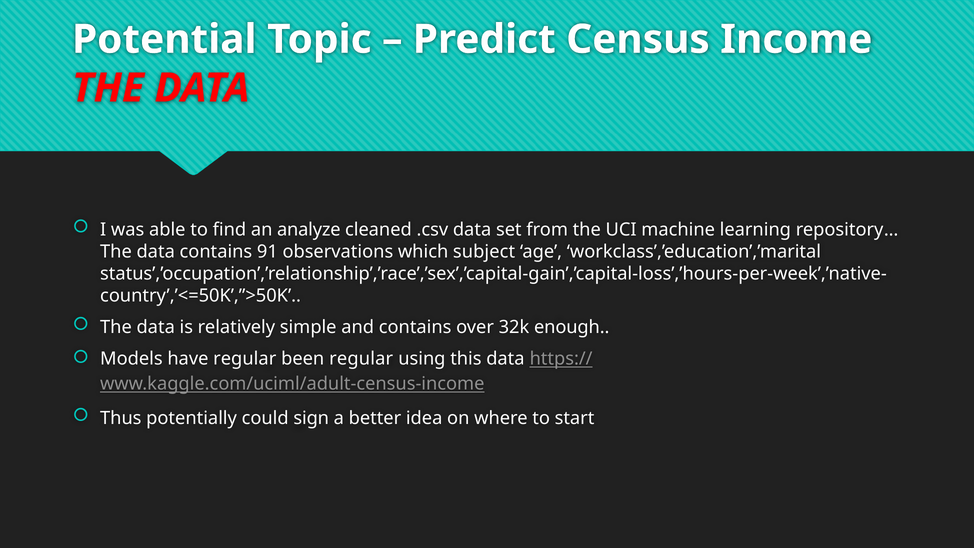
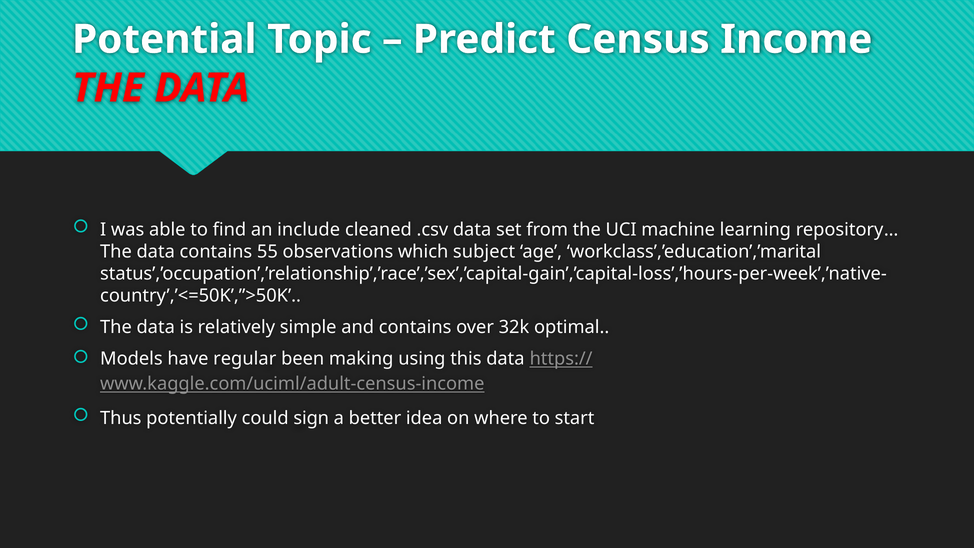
analyze: analyze -> include
91: 91 -> 55
enough: enough -> optimal
been regular: regular -> making
